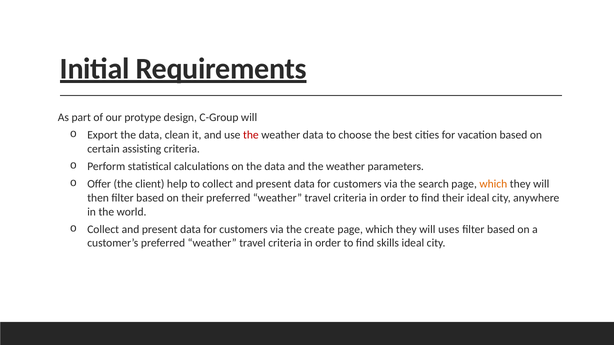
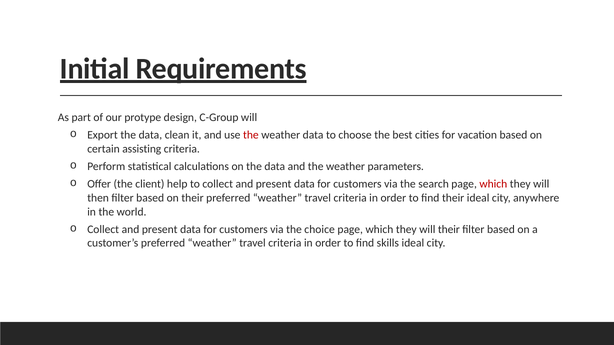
which at (493, 184) colour: orange -> red
create: create -> choice
will uses: uses -> their
